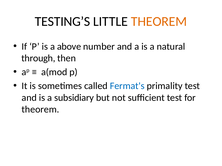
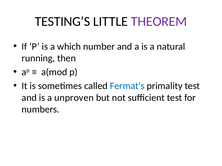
THEOREM at (159, 21) colour: orange -> purple
above: above -> which
through: through -> running
subsidiary: subsidiary -> unproven
theorem at (40, 110): theorem -> numbers
